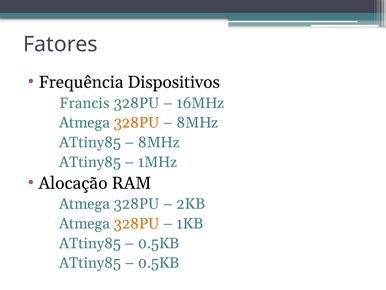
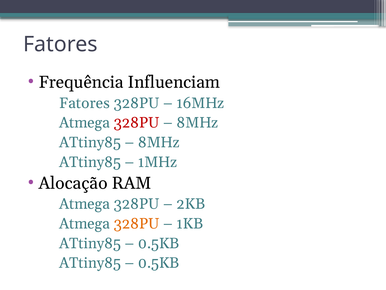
Dispositivos: Dispositivos -> Influenciam
Francis at (84, 103): Francis -> Fatores
328PU at (137, 123) colour: orange -> red
